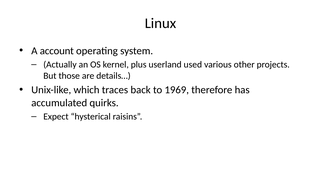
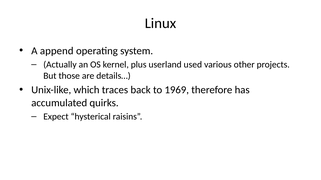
account: account -> append
